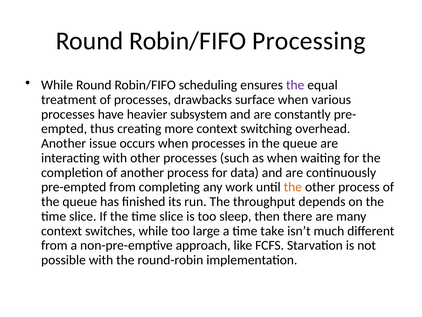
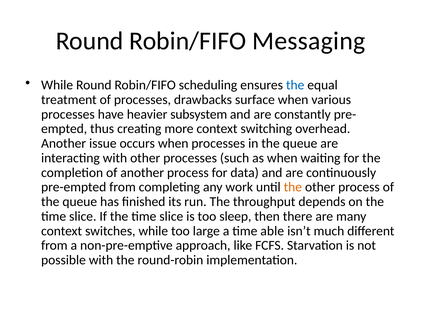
Processing: Processing -> Messaging
the at (295, 85) colour: purple -> blue
take: take -> able
